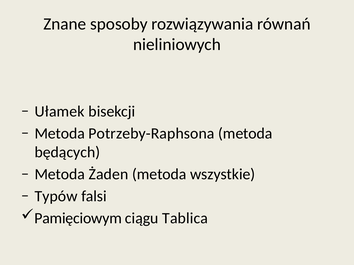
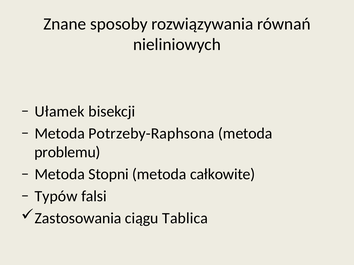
będących: będących -> problemu
Żaden: Żaden -> Stopni
wszystkie: wszystkie -> całkowite
Pamięciowym: Pamięciowym -> Zastosowania
